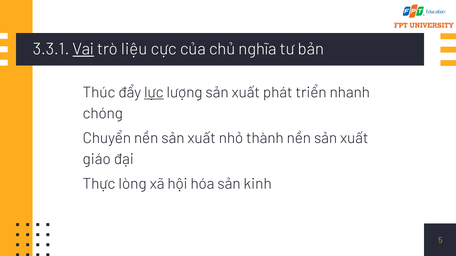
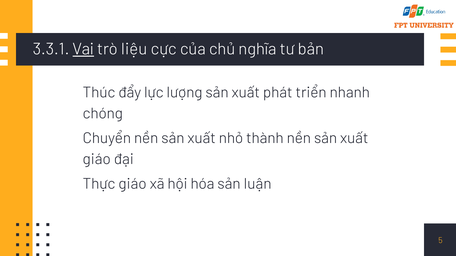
lực underline: present -> none
lòng at (133, 184): lòng -> giáo
kinh: kinh -> luận
